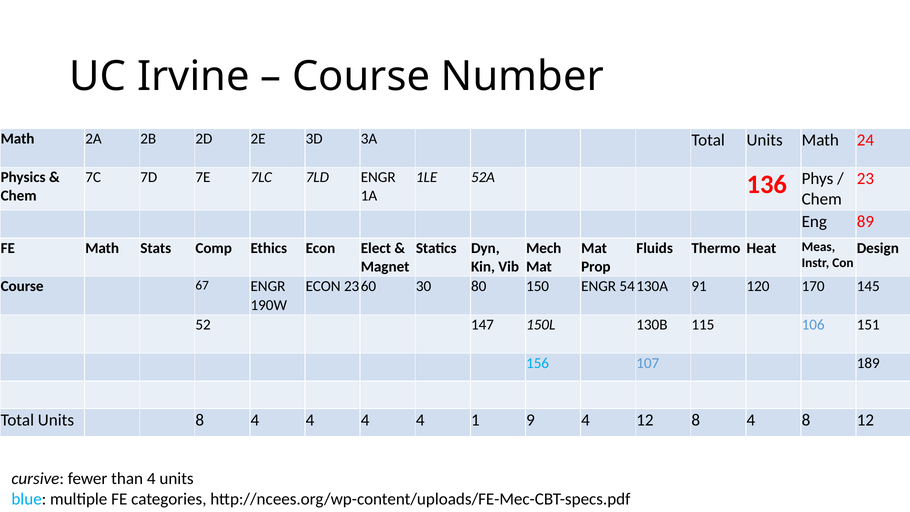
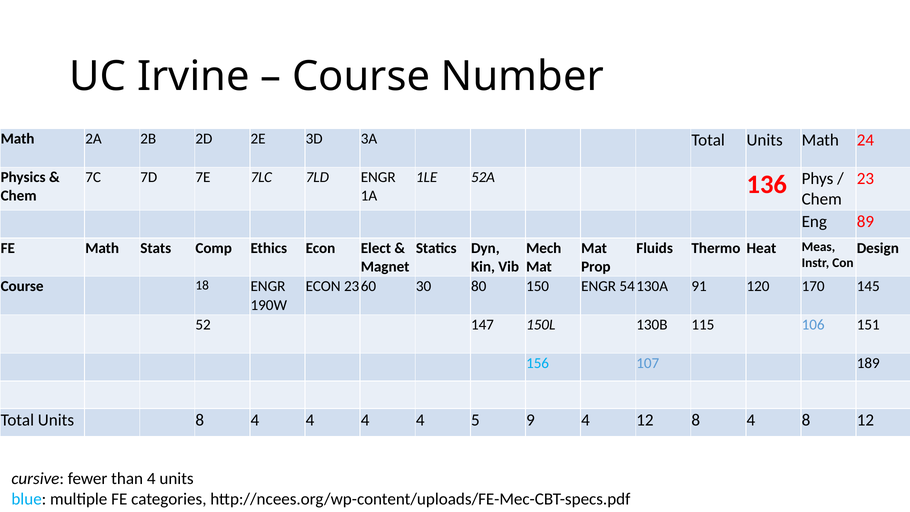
67: 67 -> 18
1: 1 -> 5
